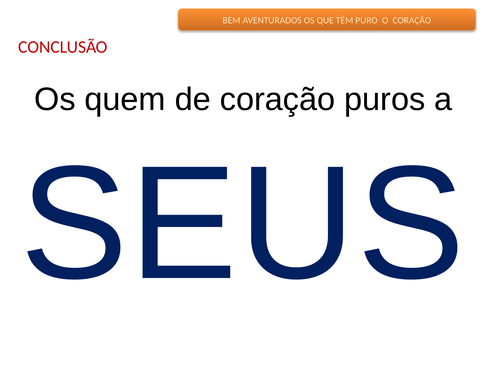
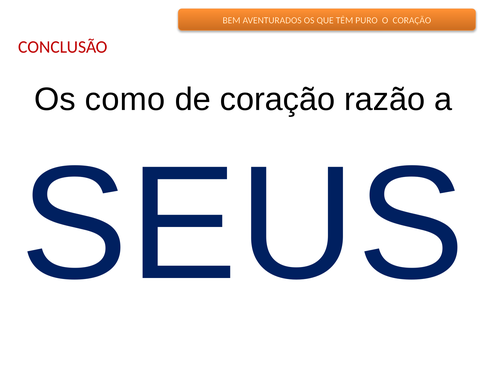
quem: quem -> como
puros: puros -> razão
